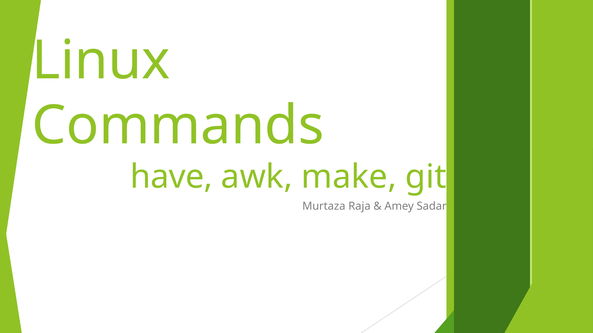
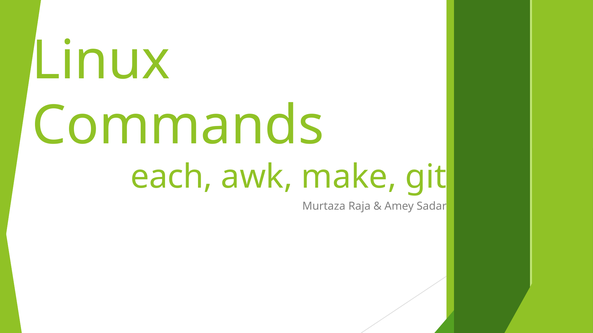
have: have -> each
